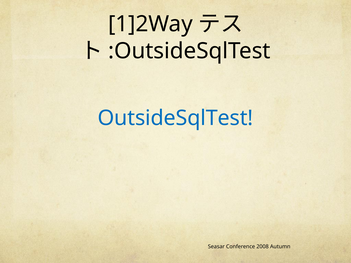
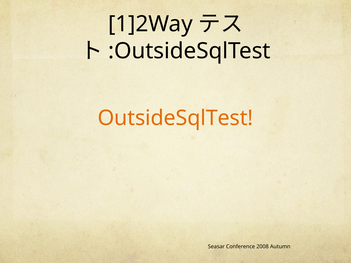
OutsideSqlTest colour: blue -> orange
